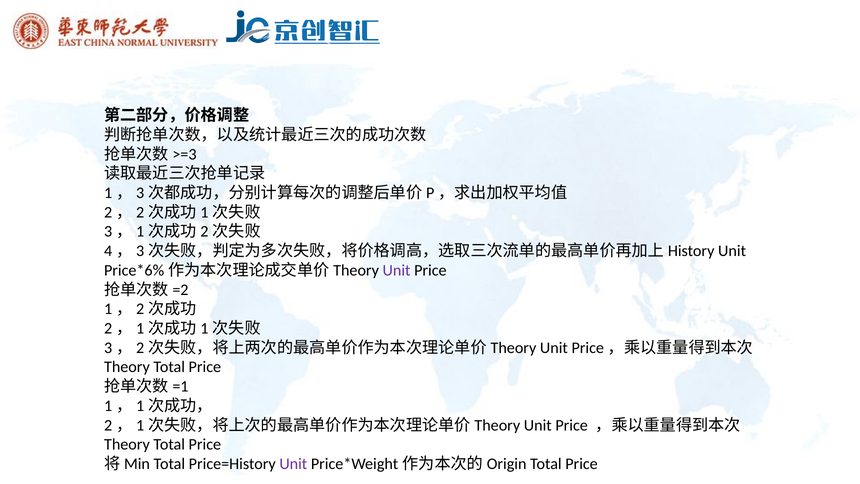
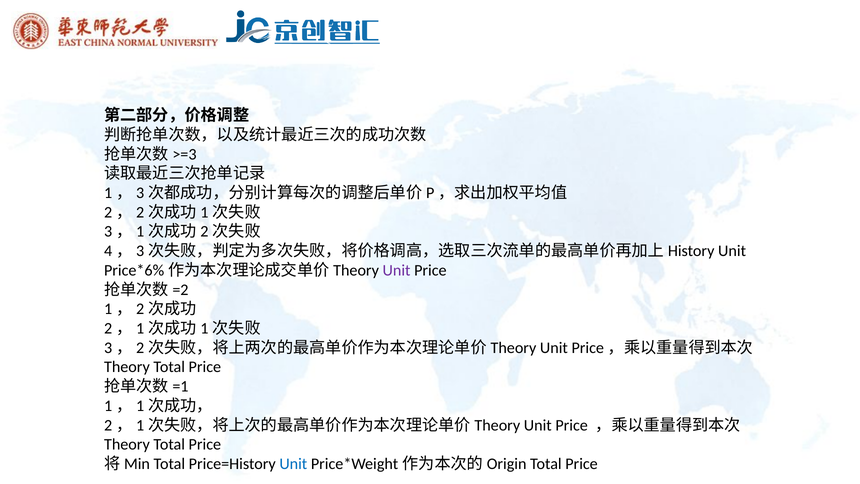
Unit at (293, 464) colour: purple -> blue
